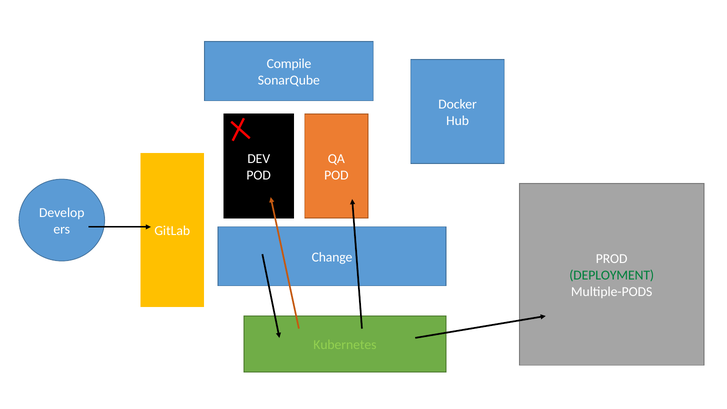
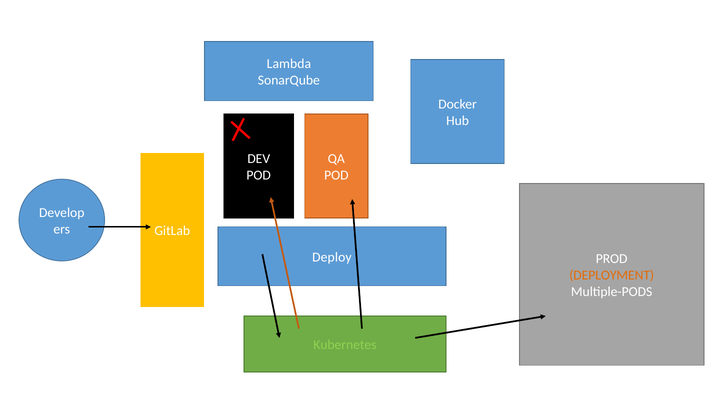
Compile: Compile -> Lambda
Change: Change -> Deploy
DEPLOYMENT colour: green -> orange
